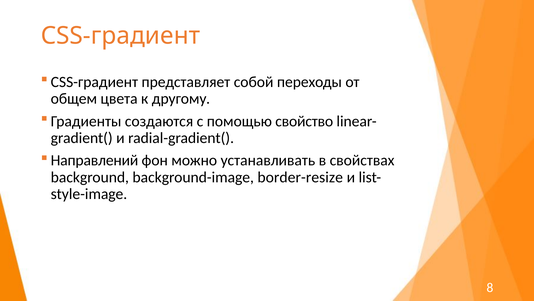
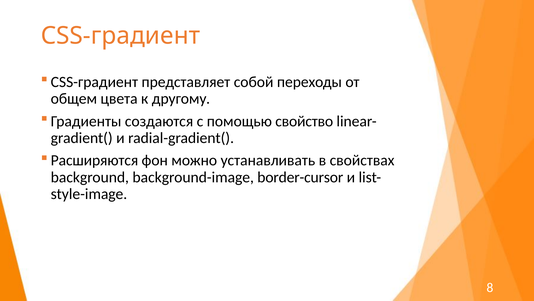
Направлений: Направлений -> Расширяются
border-resize: border-resize -> border-cursor
